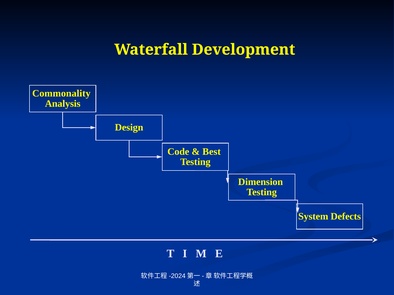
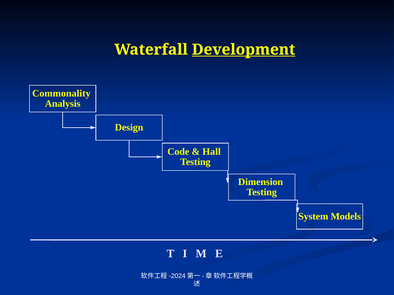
Development underline: none -> present
Best: Best -> Hall
Defects: Defects -> Models
